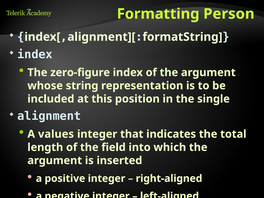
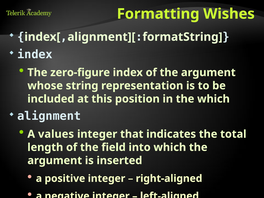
Person: Person -> Wishes
the single: single -> which
